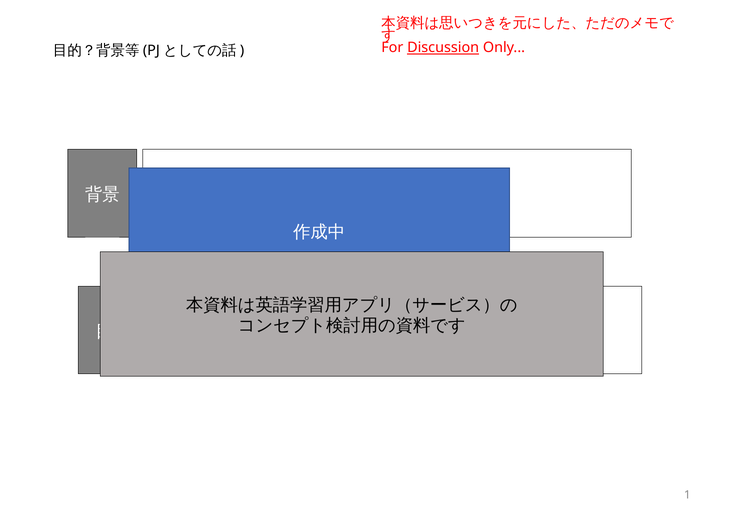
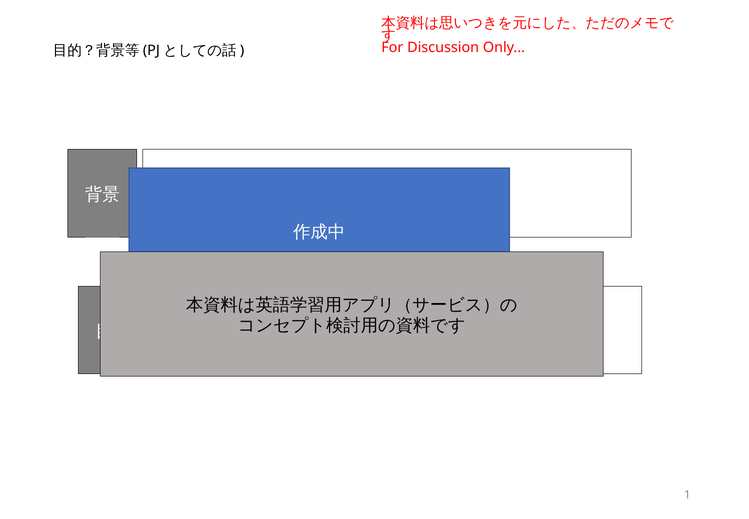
Discussion underline: present -> none
